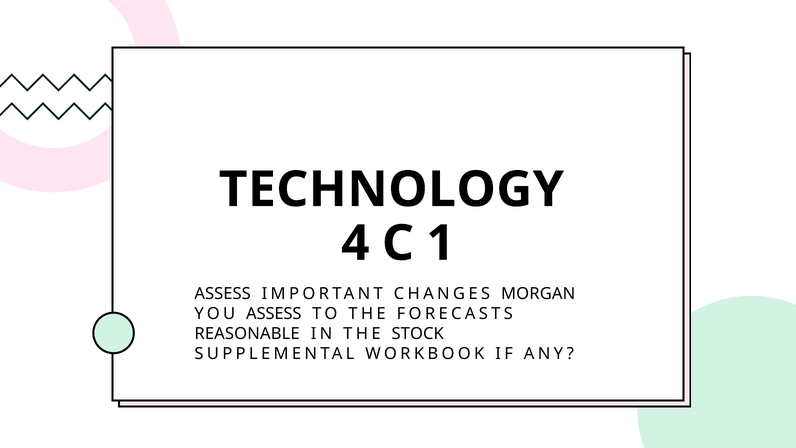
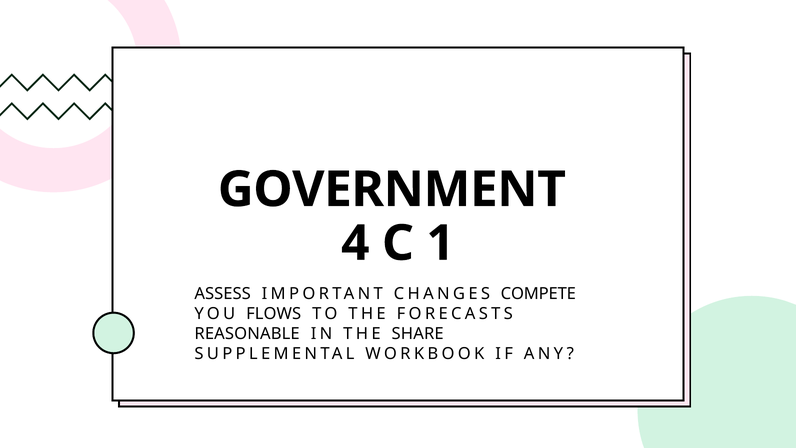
TECHNOLOGY: TECHNOLOGY -> GOVERNMENT
MORGAN: MORGAN -> COMPETE
YOU ASSESS: ASSESS -> FLOWS
STOCK: STOCK -> SHARE
